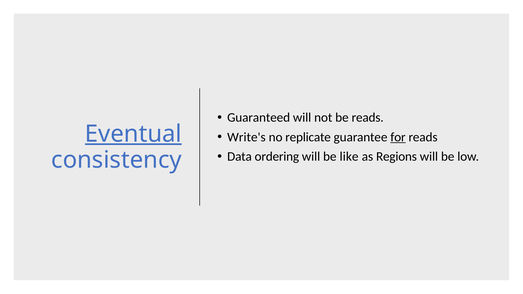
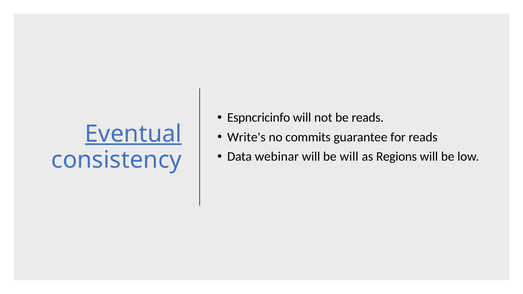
Guaranteed: Guaranteed -> Espncricinfo
replicate: replicate -> commits
for underline: present -> none
ordering: ordering -> webinar
be like: like -> will
